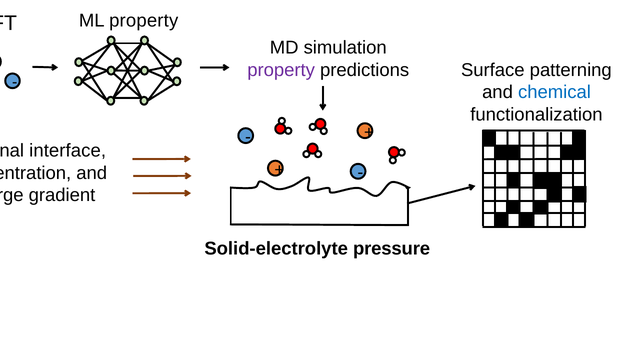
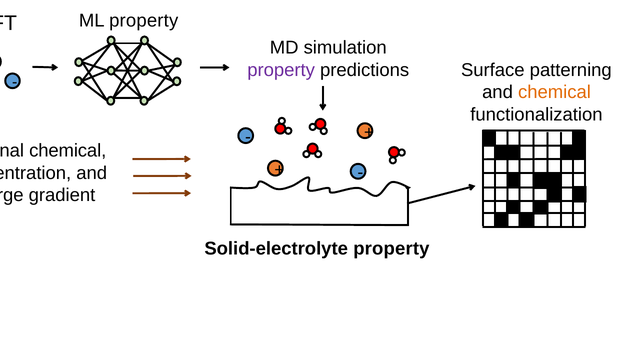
chemical at (554, 92) colour: blue -> orange
interface at (68, 151): interface -> chemical
Solid-electrolyte pressure: pressure -> property
